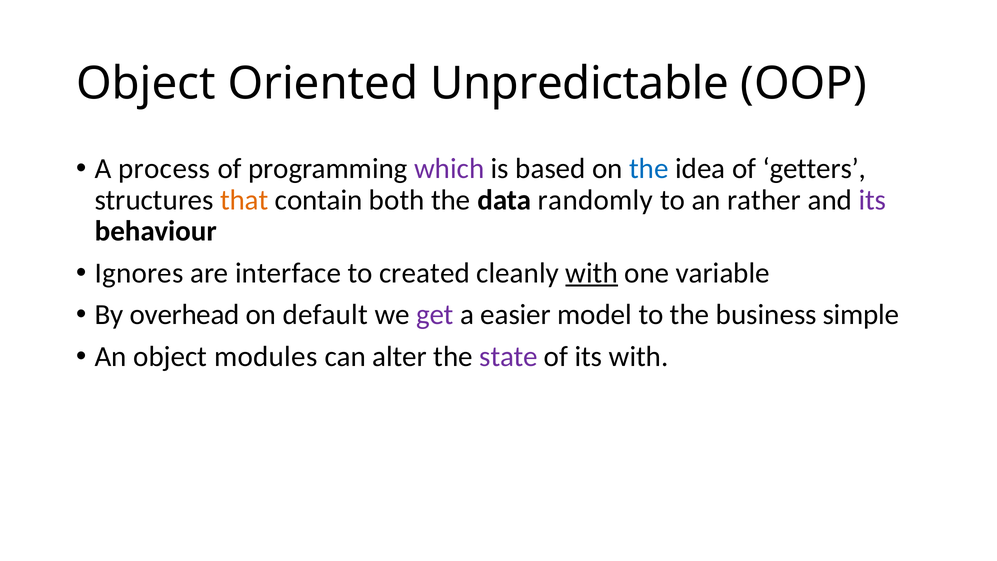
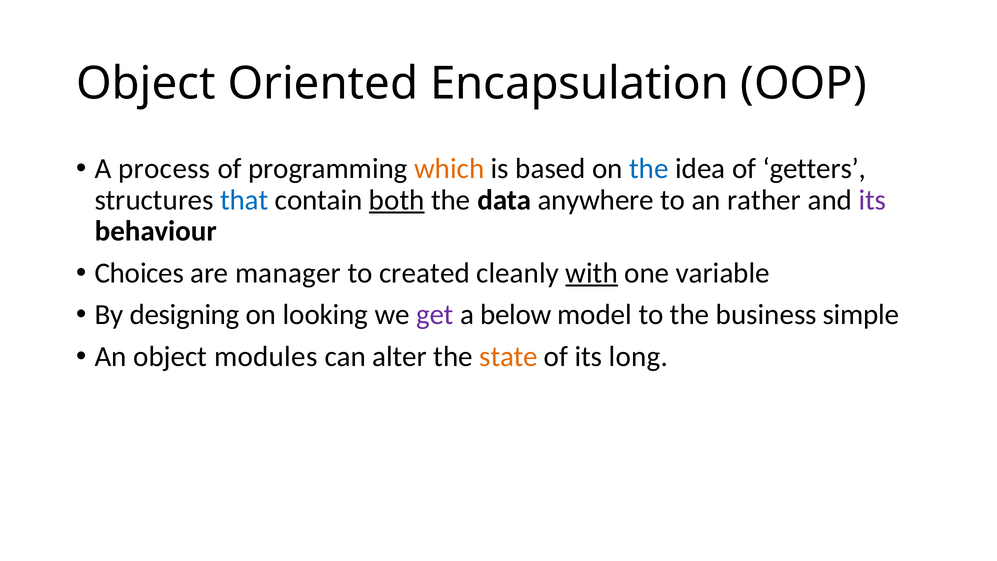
Unpredictable: Unpredictable -> Encapsulation
which colour: purple -> orange
that colour: orange -> blue
both underline: none -> present
randomly: randomly -> anywhere
Ignores: Ignores -> Choices
interface: interface -> manager
overhead: overhead -> designing
default: default -> looking
easier: easier -> below
state colour: purple -> orange
its with: with -> long
